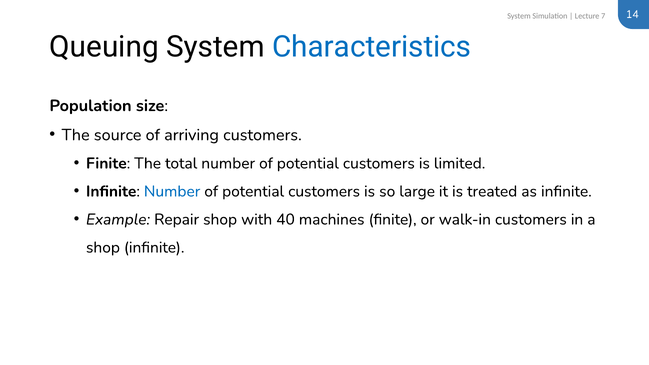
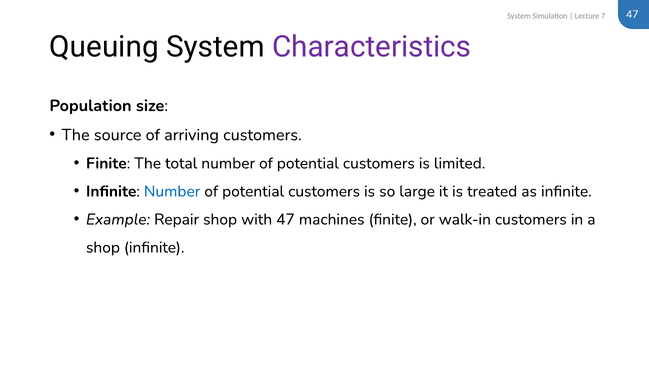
7 14: 14 -> 47
Characteristics colour: blue -> purple
with 40: 40 -> 47
